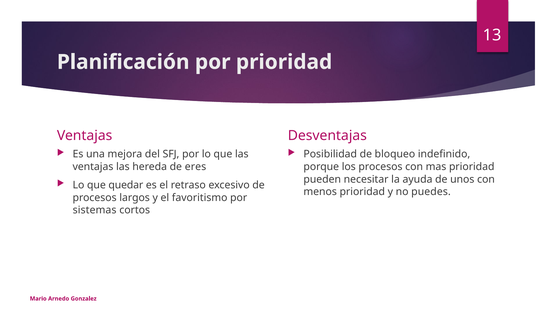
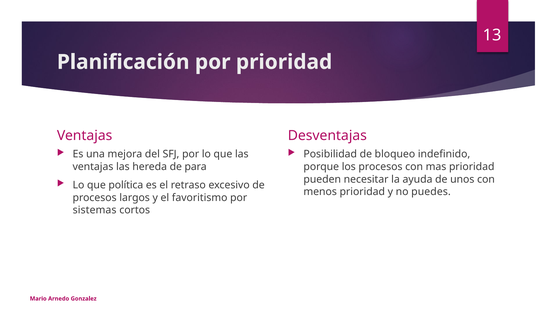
eres: eres -> para
quedar: quedar -> política
